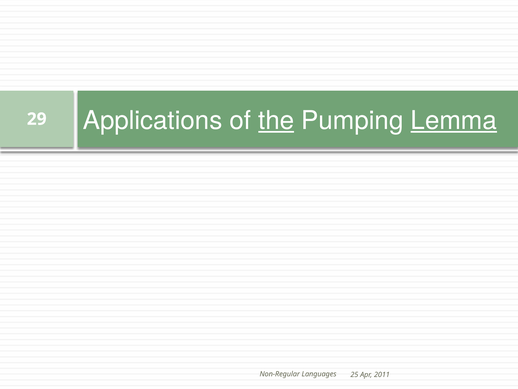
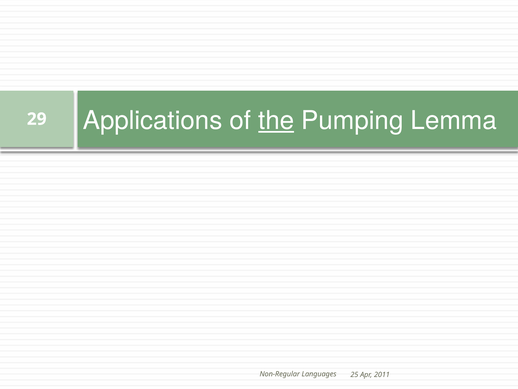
Lemma underline: present -> none
